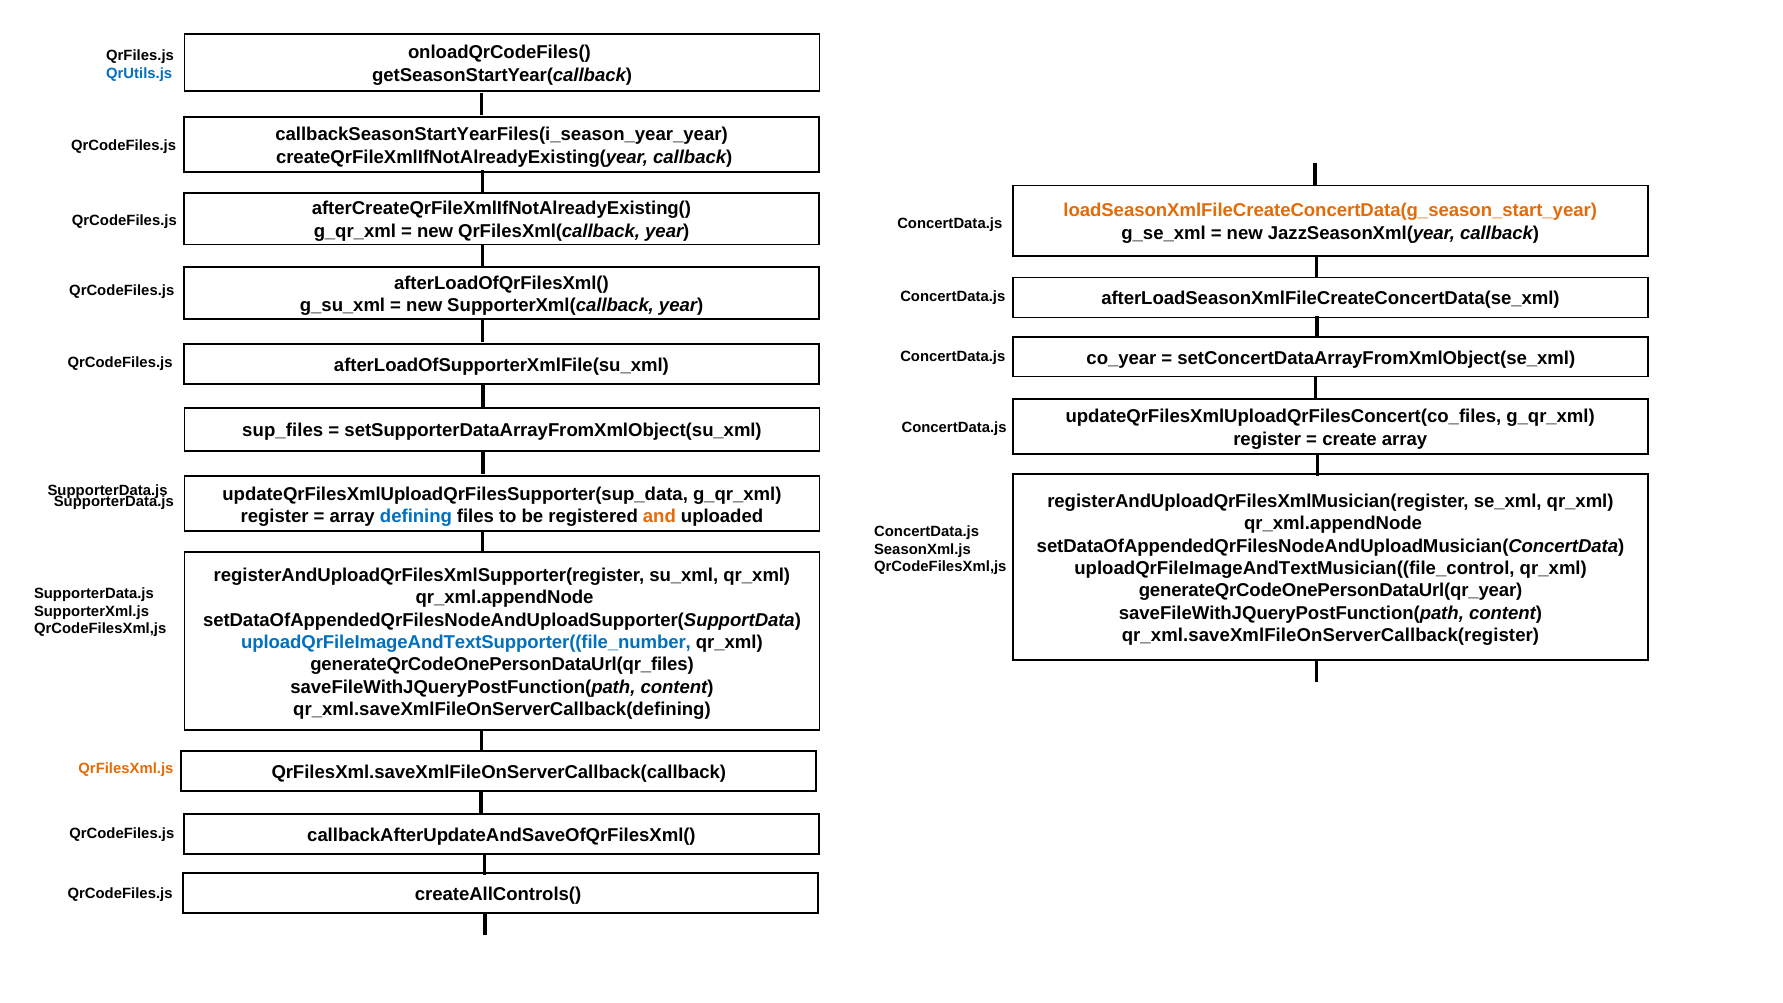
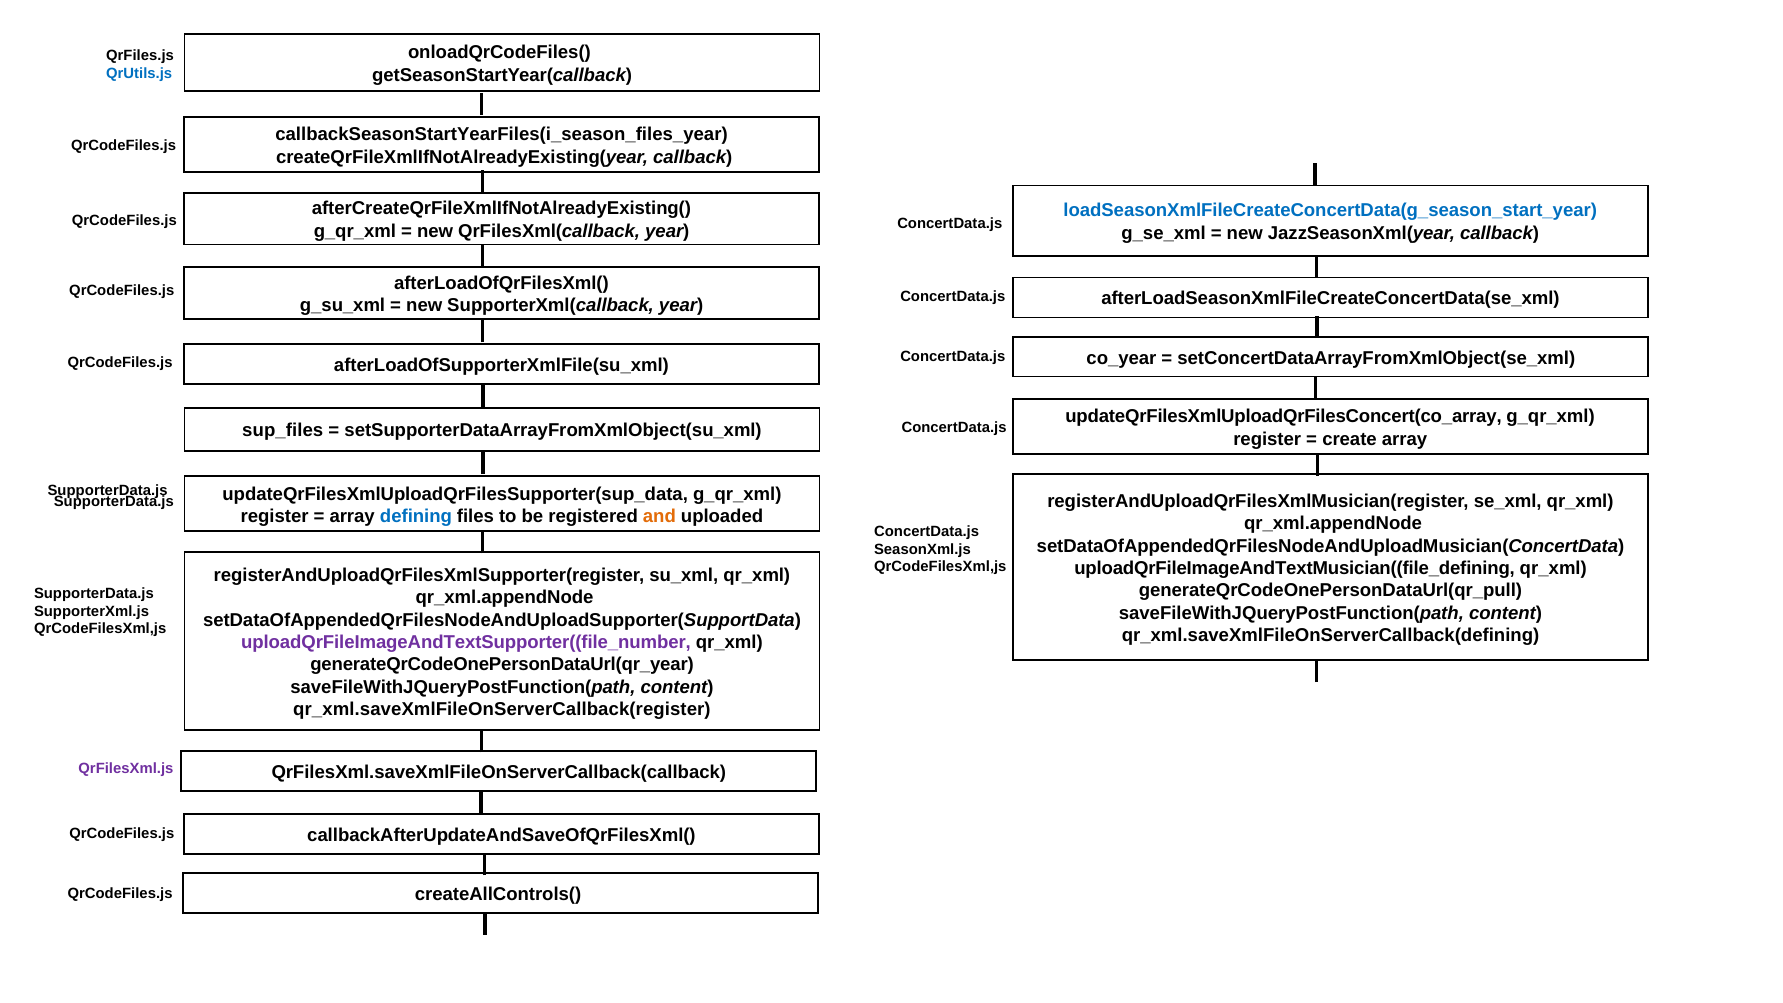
callbackSeasonStartYearFiles(i_season_year_year: callbackSeasonStartYearFiles(i_season_year_year -> callbackSeasonStartYearFiles(i_season_files_year
loadSeasonXmlFileCreateConcertData(g_season_start_year colour: orange -> blue
updateQrFilesXmlUploadQrFilesConcert(co_files: updateQrFilesXmlUploadQrFilesConcert(co_files -> updateQrFilesXmlUploadQrFilesConcert(co_array
uploadQrFileImageAndTextMusician((file_control: uploadQrFileImageAndTextMusician((file_control -> uploadQrFileImageAndTextMusician((file_defining
generateQrCodeOnePersonDataUrl(qr_year: generateQrCodeOnePersonDataUrl(qr_year -> generateQrCodeOnePersonDataUrl(qr_pull
qr_xml.saveXmlFileOnServerCallback(register: qr_xml.saveXmlFileOnServerCallback(register -> qr_xml.saveXmlFileOnServerCallback(defining
uploadQrFileImageAndTextSupporter((file_number colour: blue -> purple
generateQrCodeOnePersonDataUrl(qr_files: generateQrCodeOnePersonDataUrl(qr_files -> generateQrCodeOnePersonDataUrl(qr_year
qr_xml.saveXmlFileOnServerCallback(defining: qr_xml.saveXmlFileOnServerCallback(defining -> qr_xml.saveXmlFileOnServerCallback(register
QrFilesXml.js colour: orange -> purple
